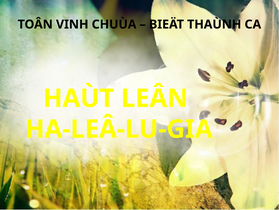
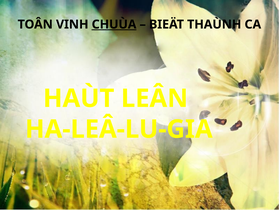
CHUÙA underline: none -> present
